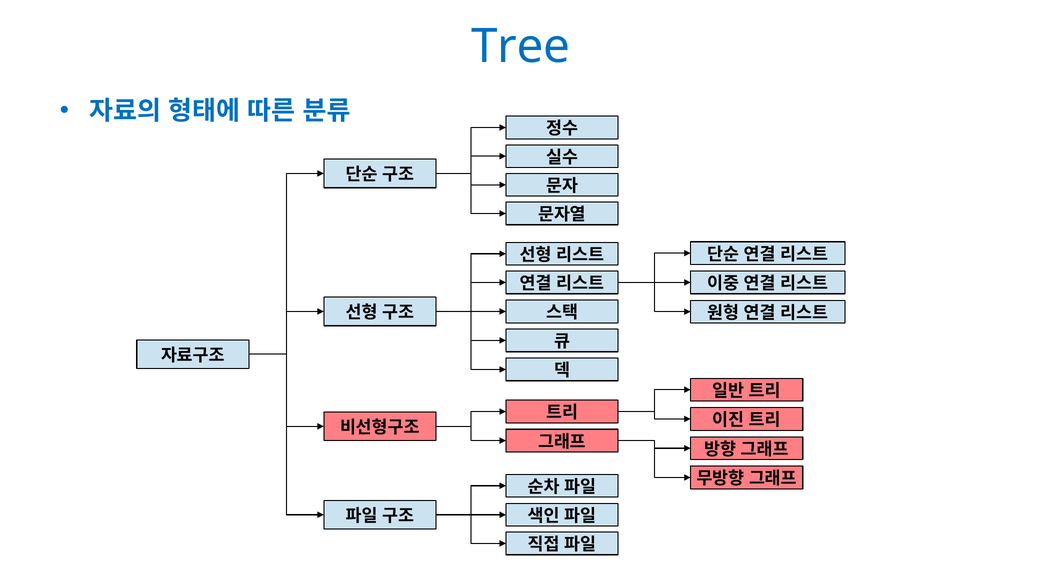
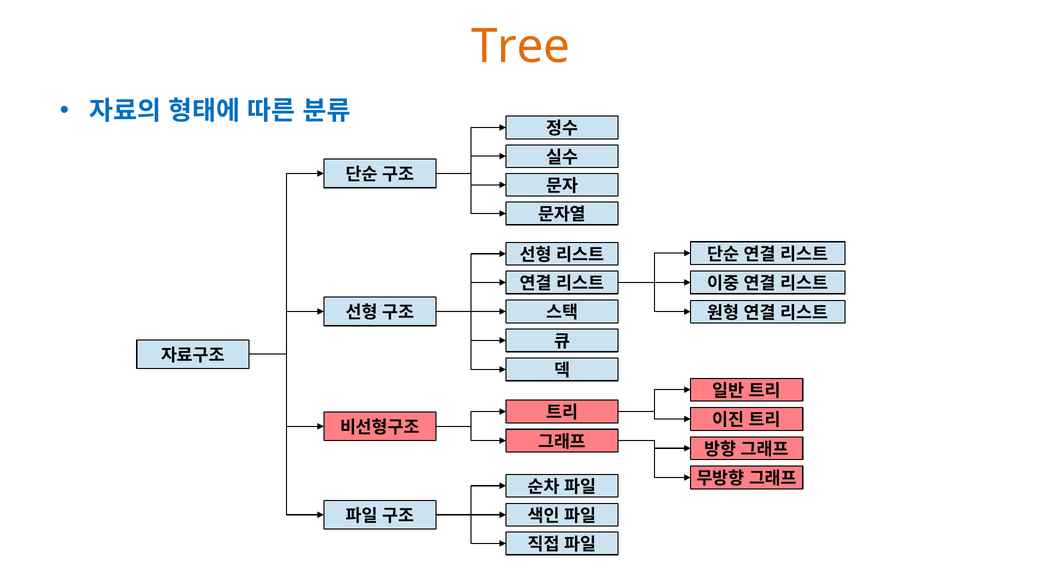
Tree colour: blue -> orange
